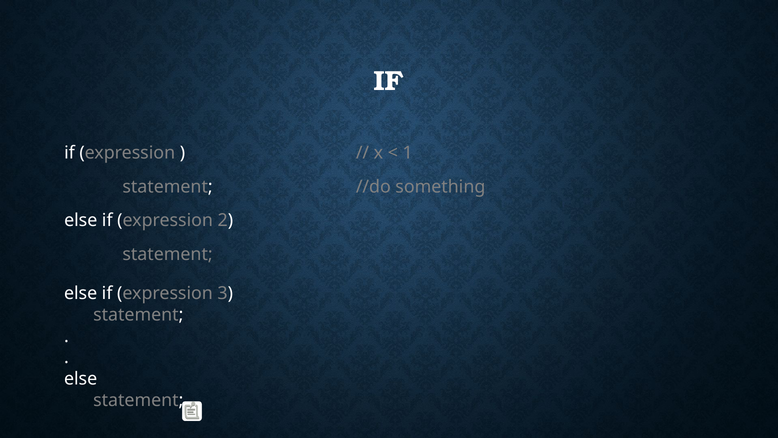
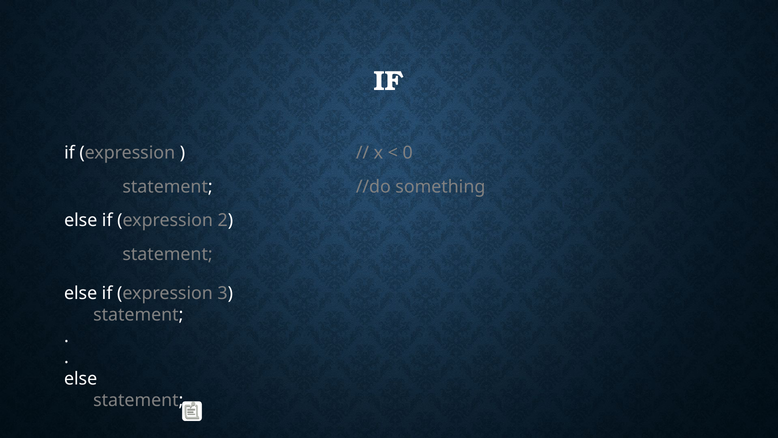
1: 1 -> 0
